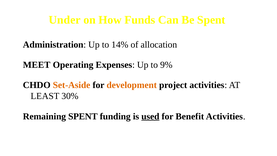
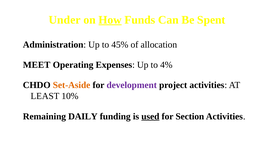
How underline: none -> present
14%: 14% -> 45%
9%: 9% -> 4%
development colour: orange -> purple
30%: 30% -> 10%
Remaining SPENT: SPENT -> DAILY
Benefit: Benefit -> Section
